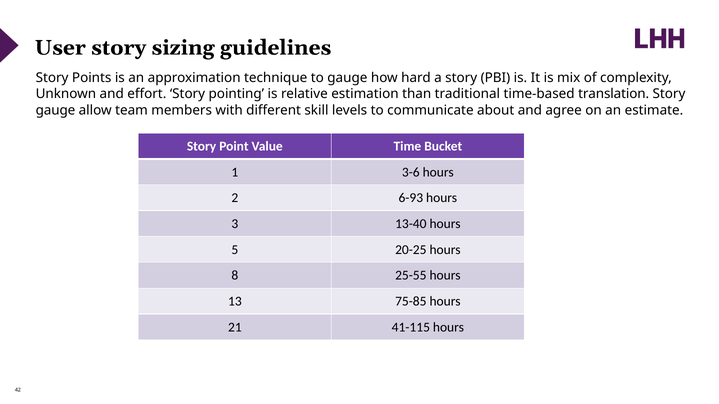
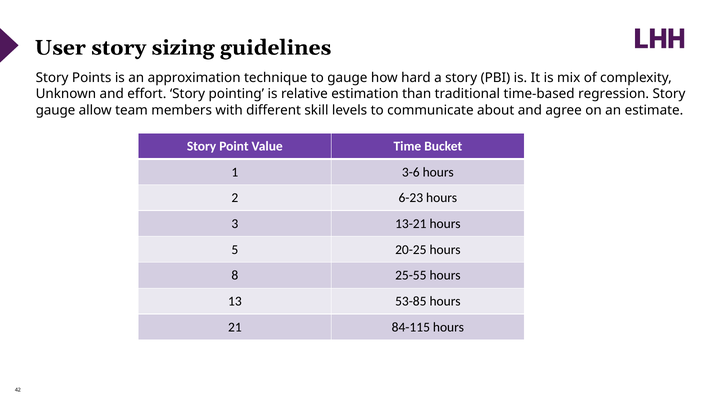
translation: translation -> regression
6-93: 6-93 -> 6-23
13-40: 13-40 -> 13-21
75-85: 75-85 -> 53-85
41-115: 41-115 -> 84-115
